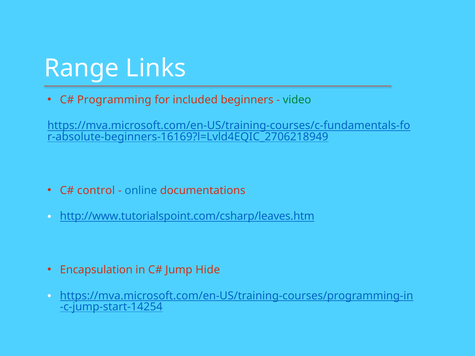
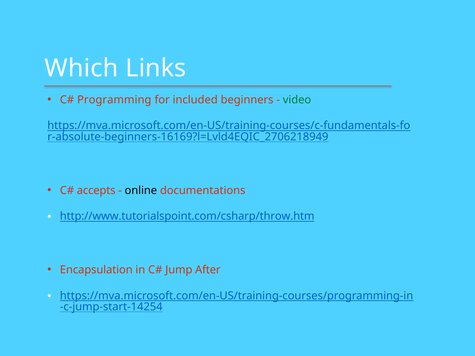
Range: Range -> Which
control: control -> accepts
online colour: blue -> black
http://www.tutorialspoint.com/csharp/leaves.htm: http://www.tutorialspoint.com/csharp/leaves.htm -> http://www.tutorialspoint.com/csharp/throw.htm
Hide: Hide -> After
